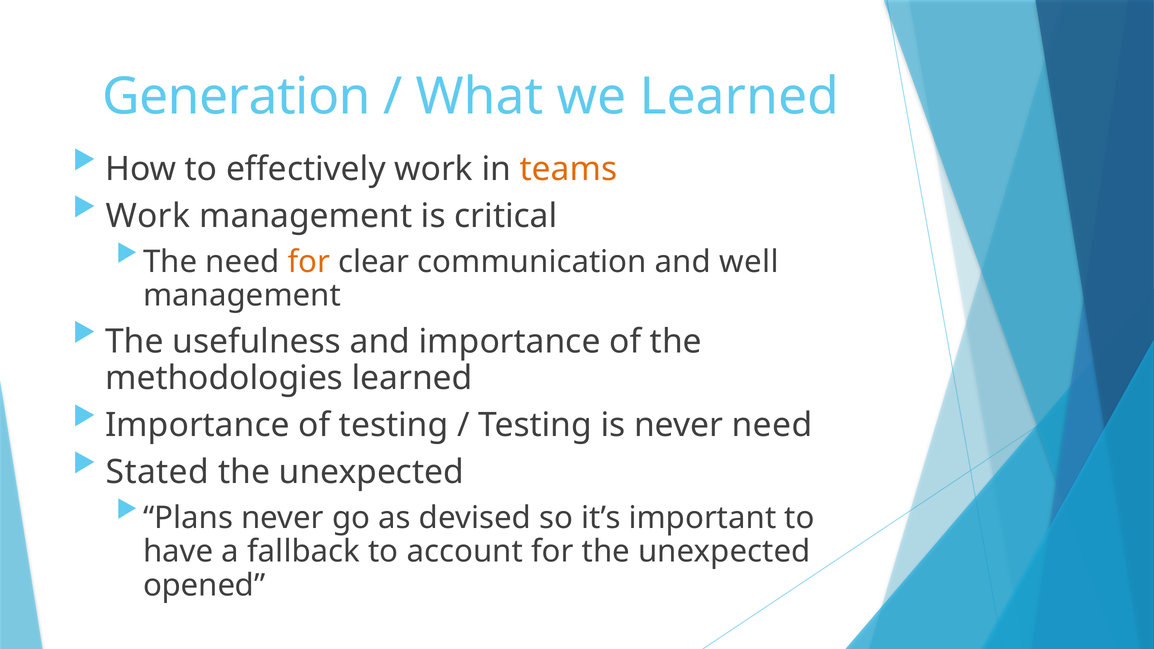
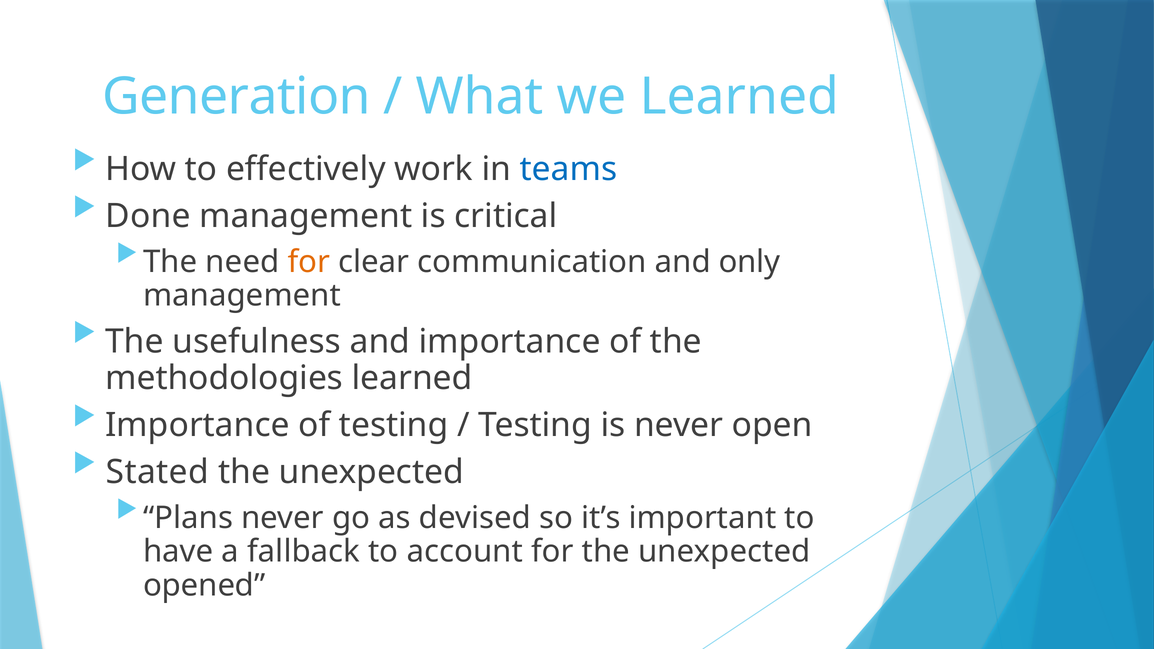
teams colour: orange -> blue
Work at (148, 216): Work -> Done
well: well -> only
never need: need -> open
